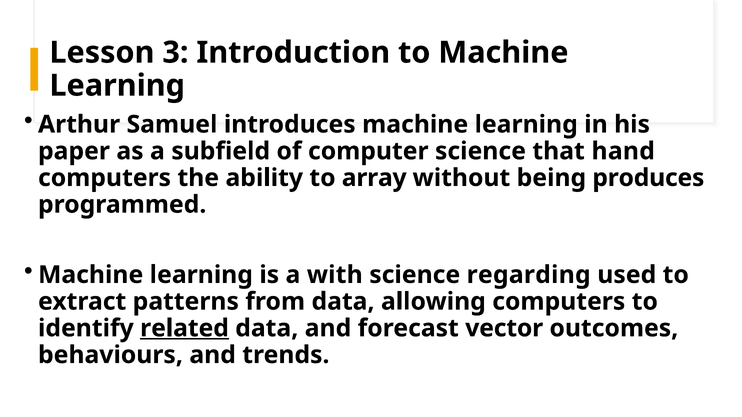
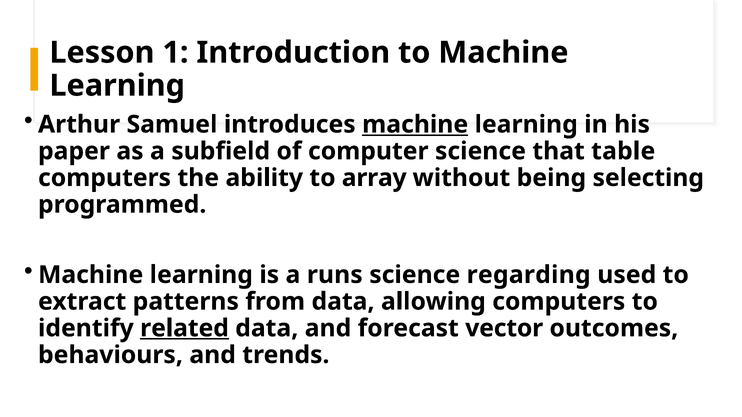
3: 3 -> 1
machine at (415, 125) underline: none -> present
hand: hand -> table
produces: produces -> selecting
with: with -> runs
